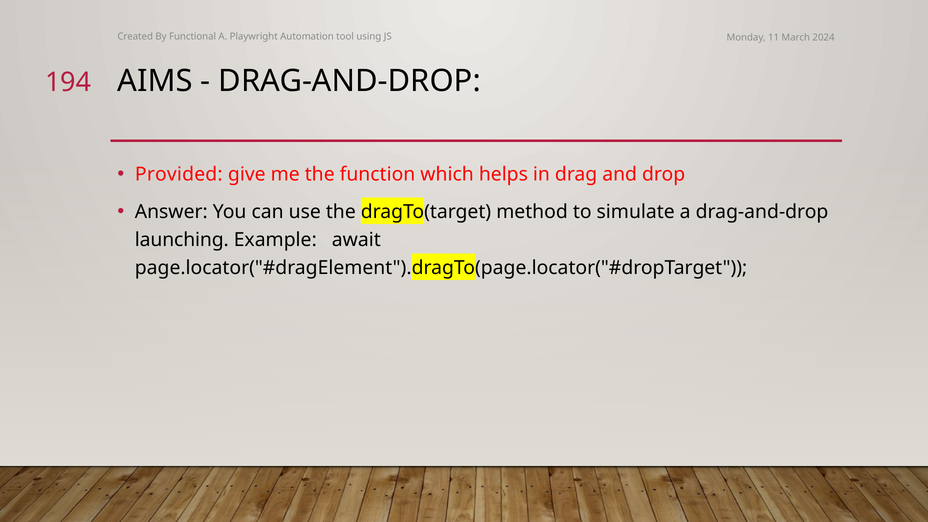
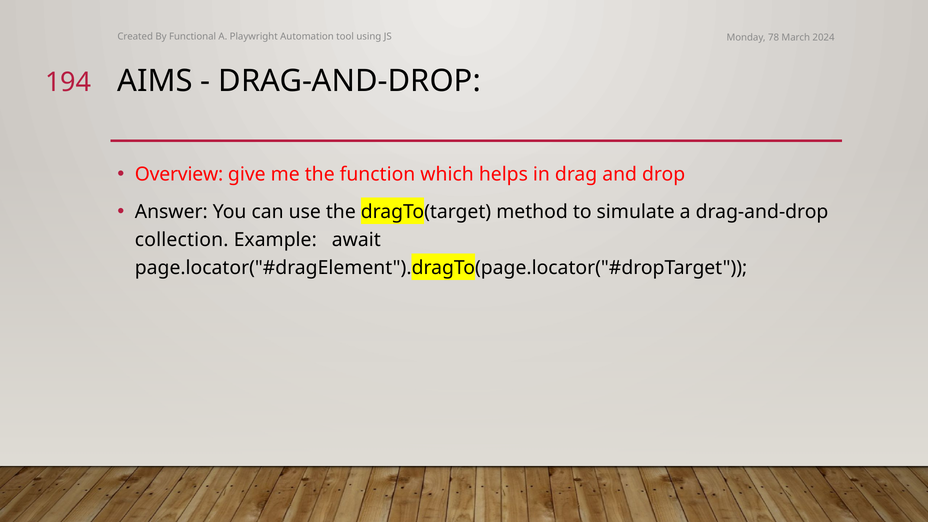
11: 11 -> 78
Provided: Provided -> Overview
launching: launching -> collection
